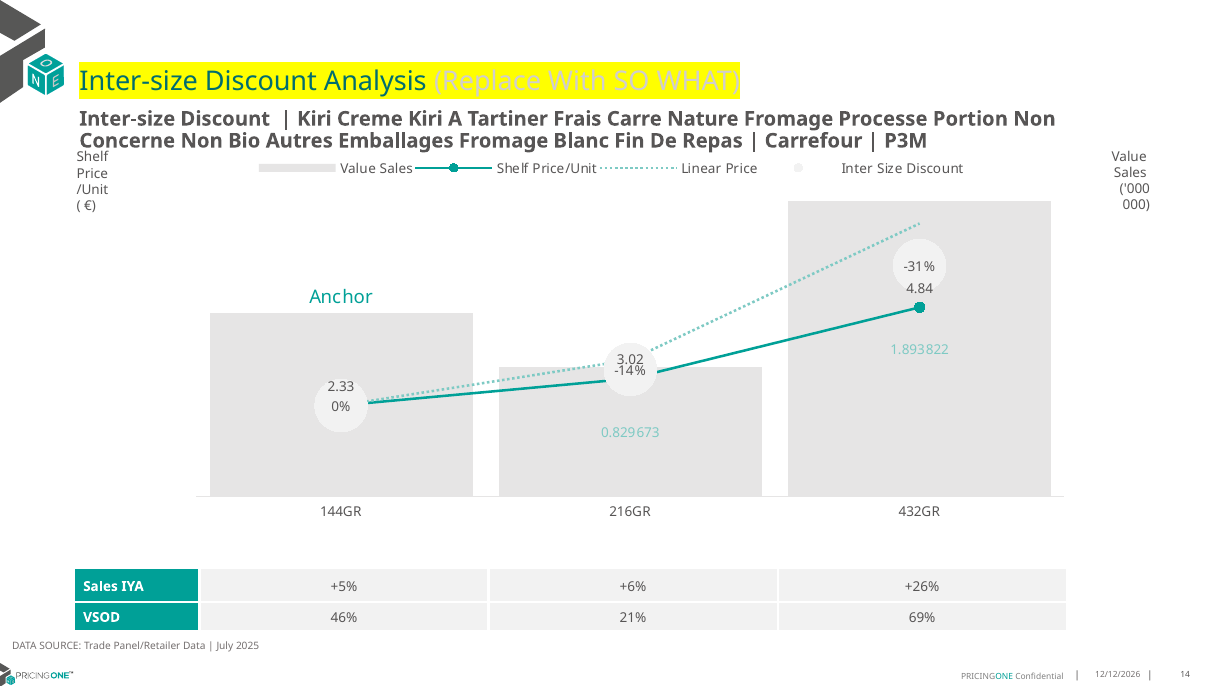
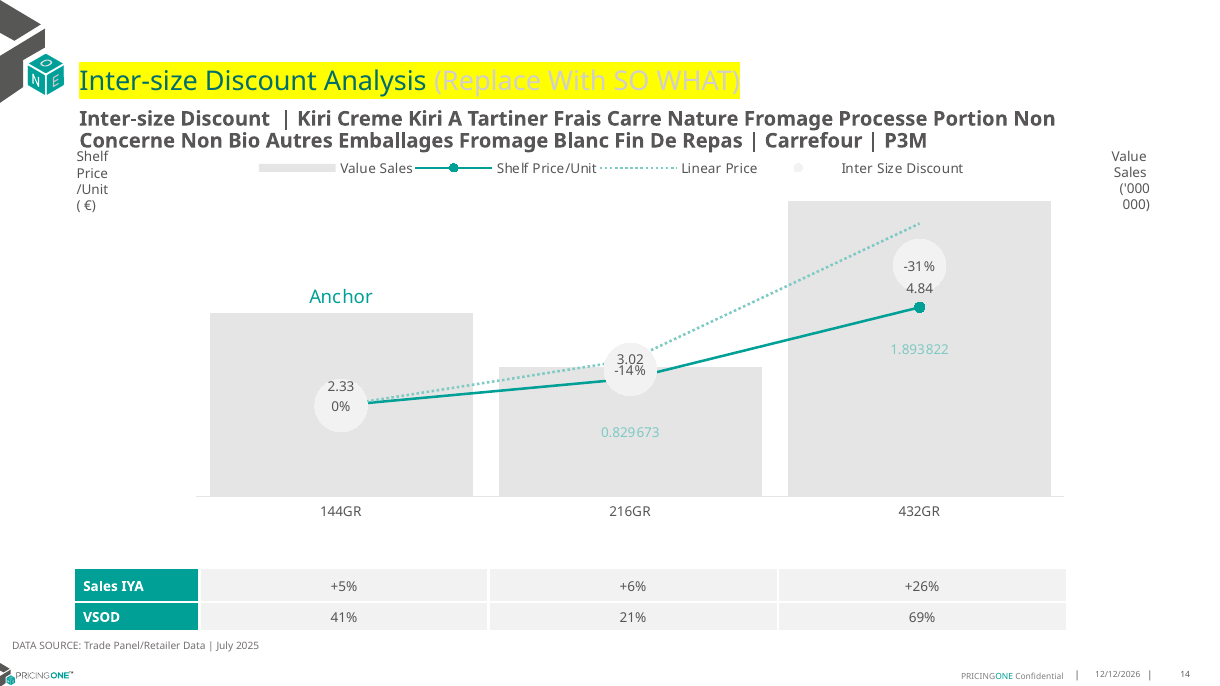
46%: 46% -> 41%
